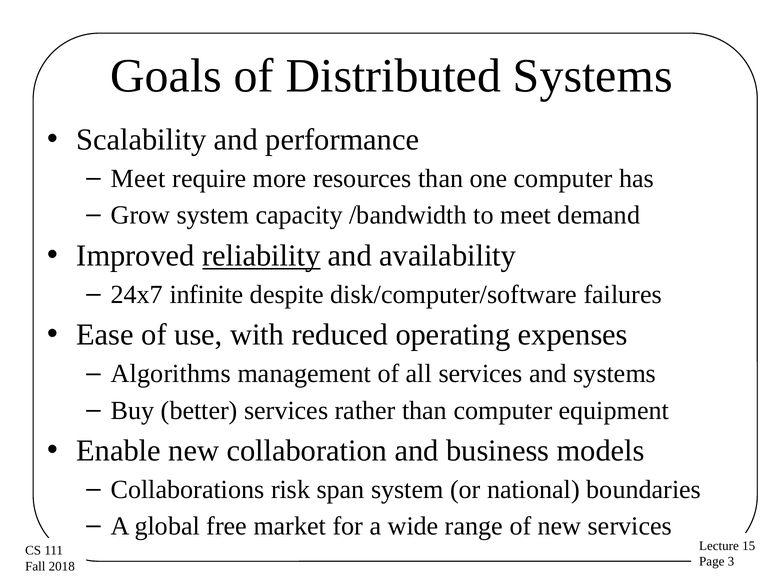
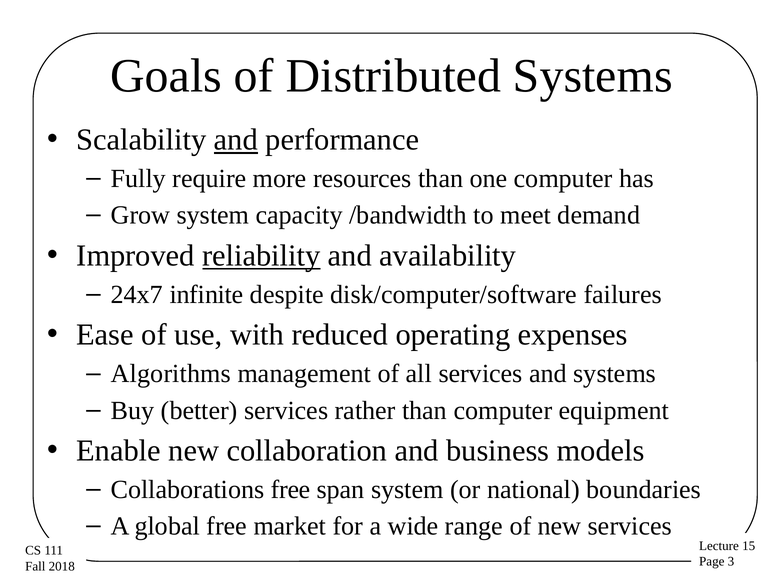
and at (236, 140) underline: none -> present
Meet at (138, 179): Meet -> Fully
Collaborations risk: risk -> free
